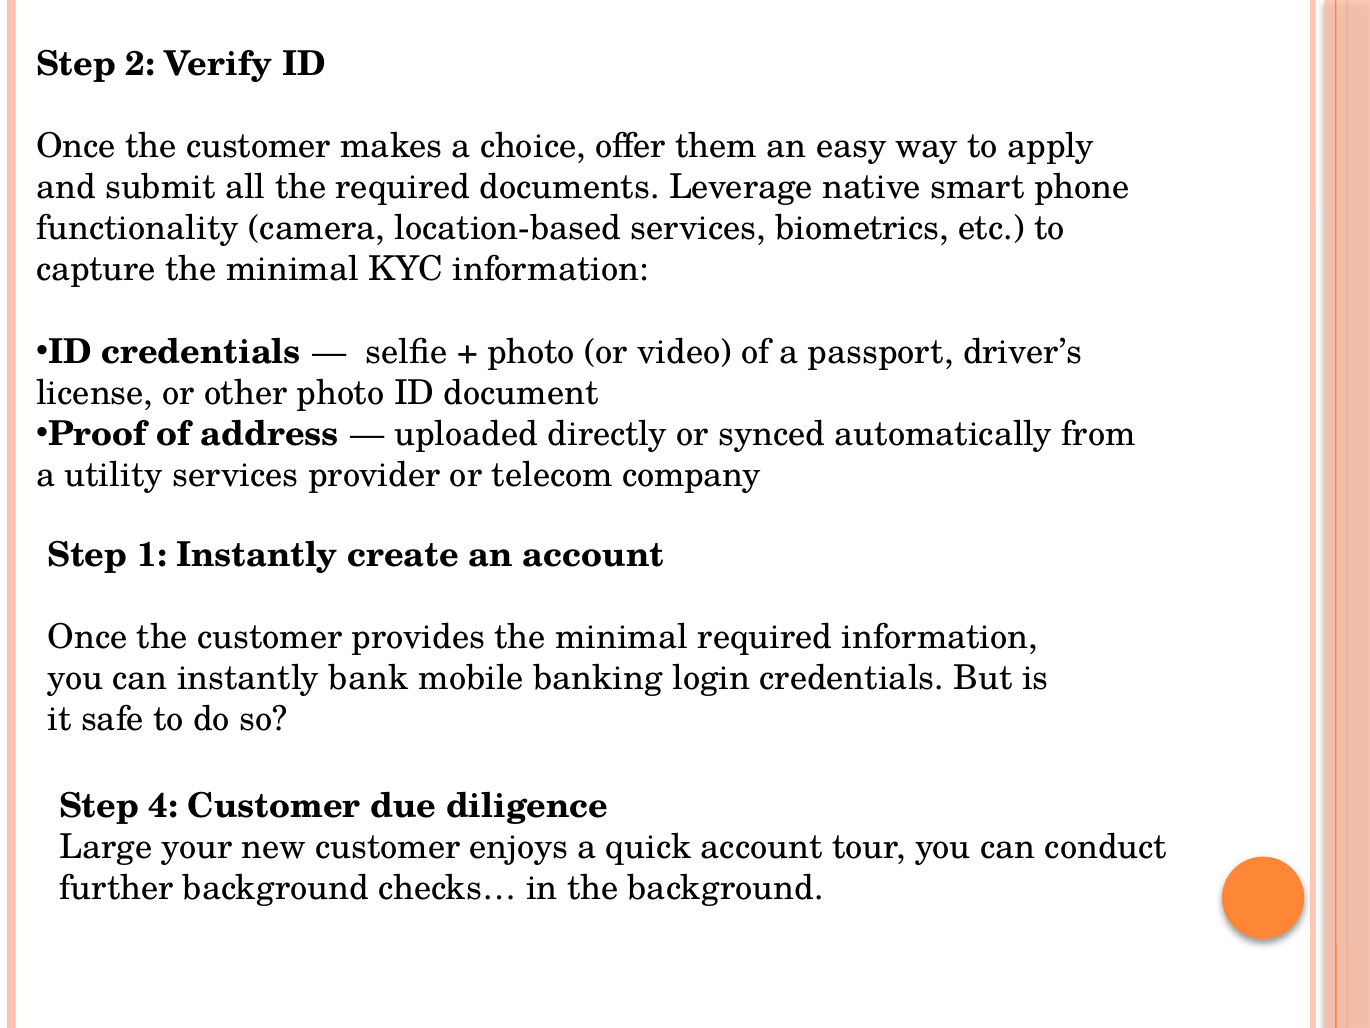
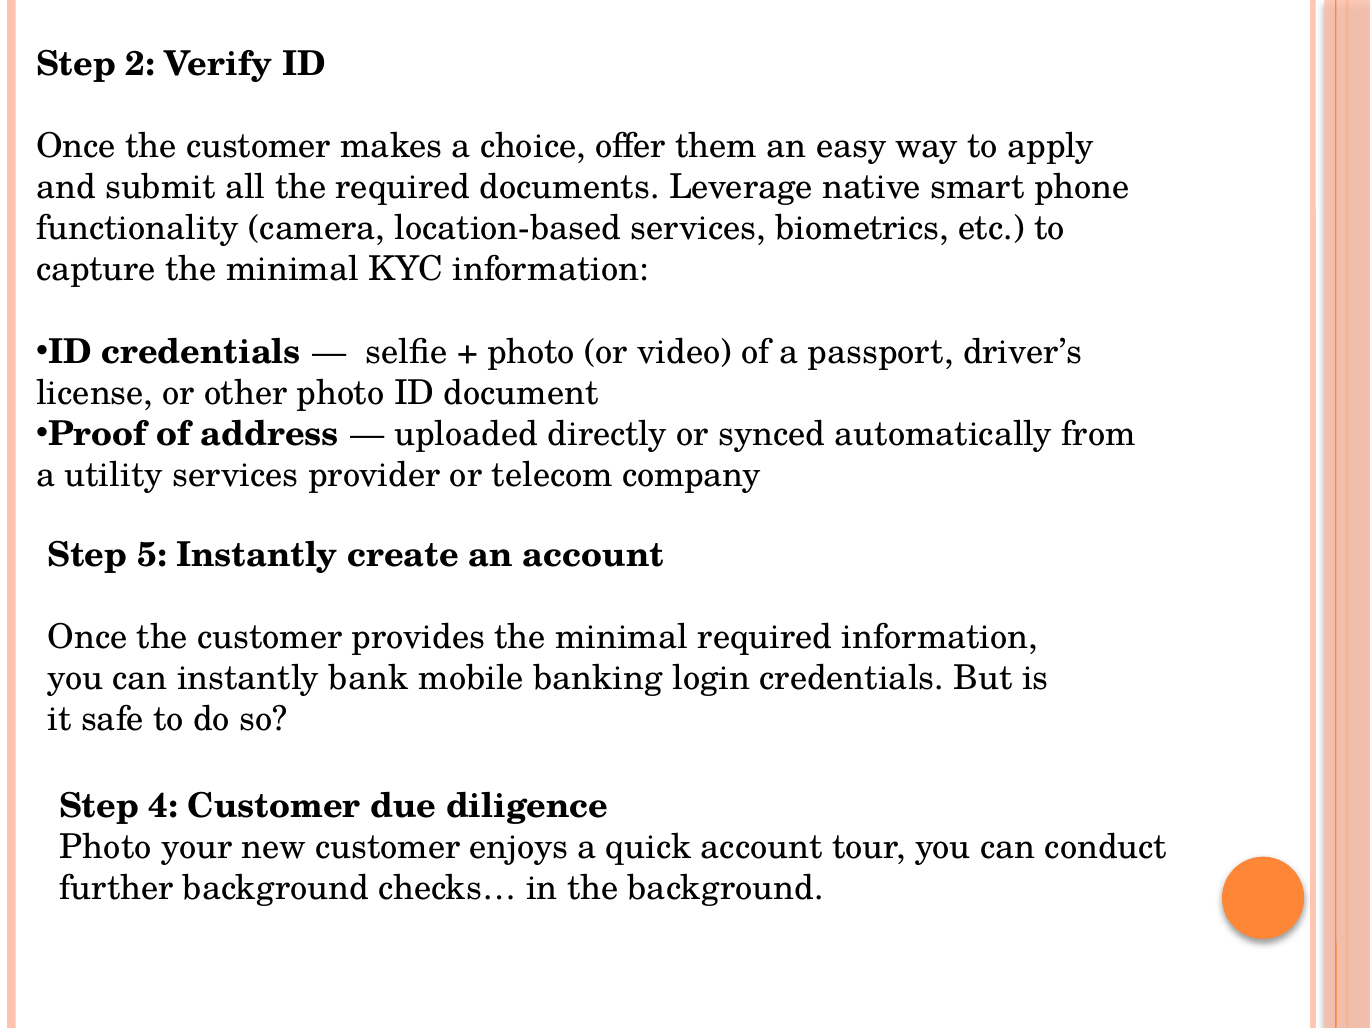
1: 1 -> 5
Large at (106, 847): Large -> Photo
